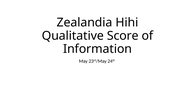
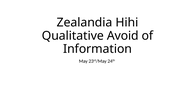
Score: Score -> Avoid
